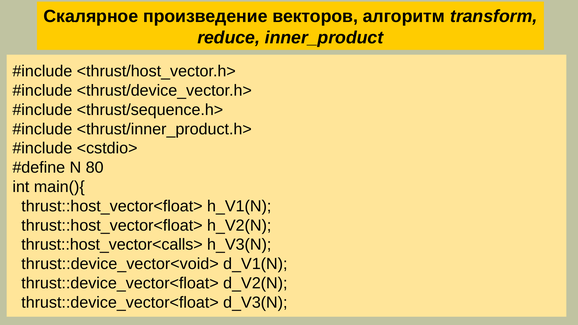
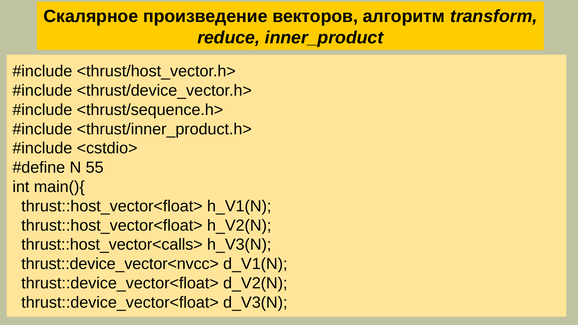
80: 80 -> 55
thrust::device_vector<void>: thrust::device_vector<void> -> thrust::device_vector<nvcc>
